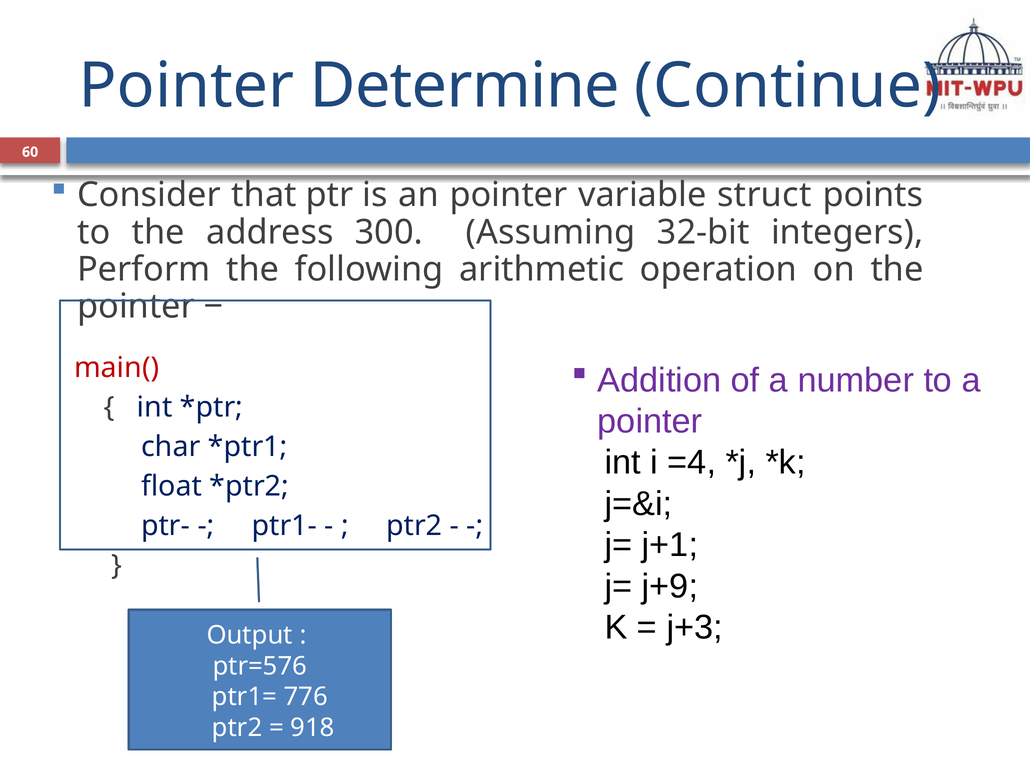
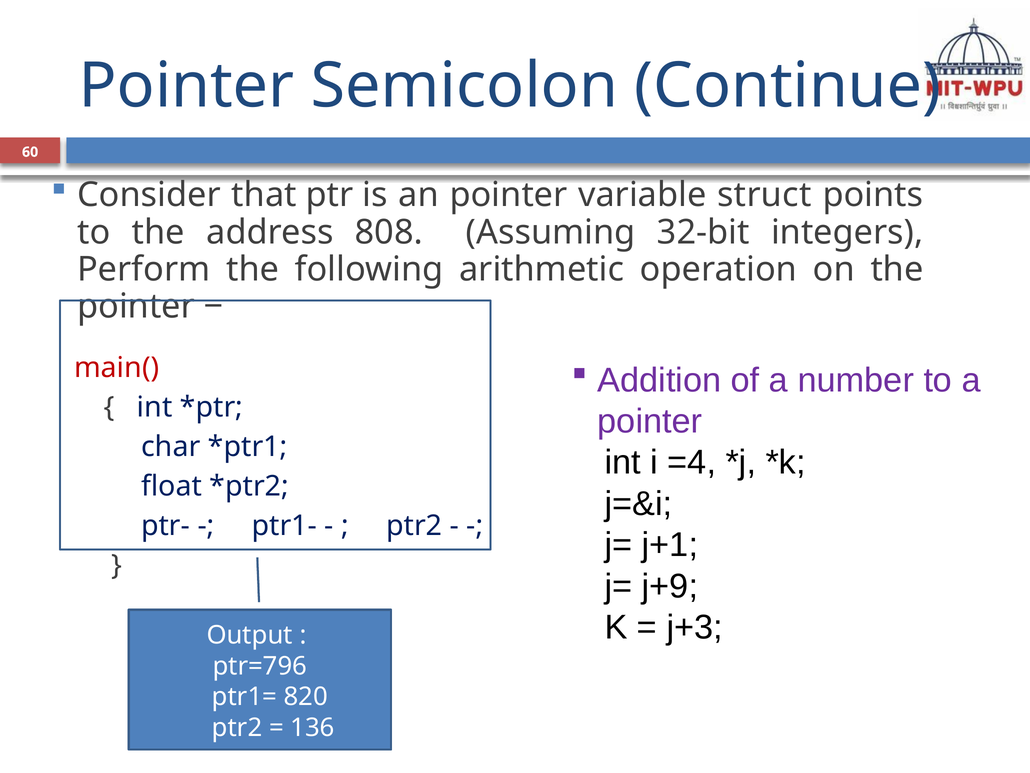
Determine: Determine -> Semicolon
300: 300 -> 808
ptr=576: ptr=576 -> ptr=796
776: 776 -> 820
918: 918 -> 136
